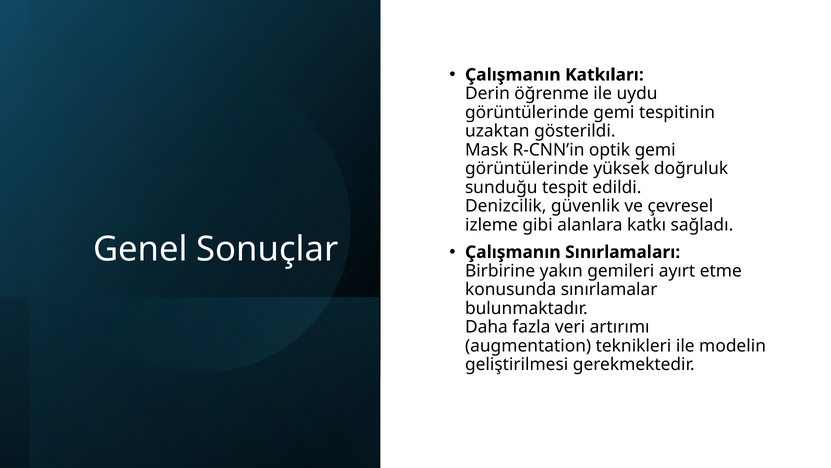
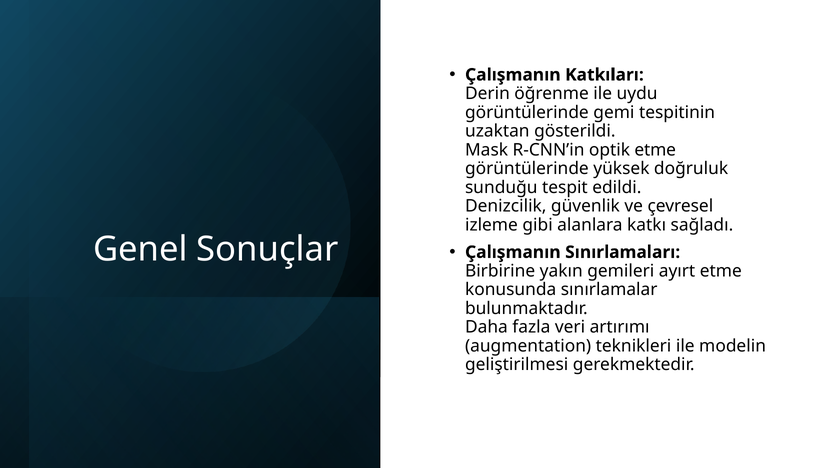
optik gemi: gemi -> etme
